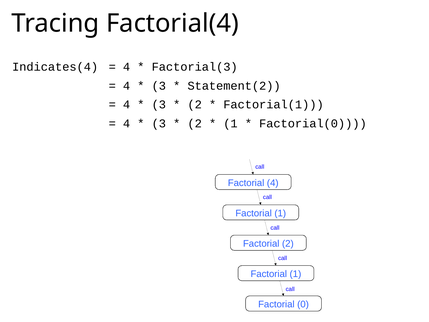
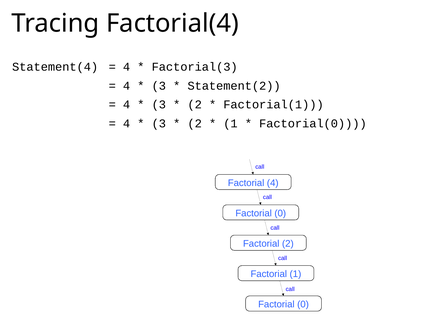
Indicates(4: Indicates(4 -> Statement(4
1 at (280, 213): 1 -> 0
